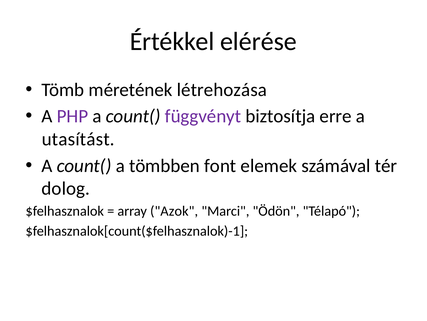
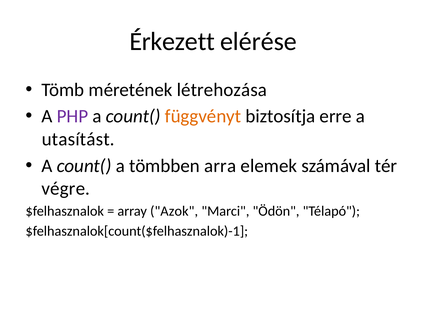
Értékkel: Értékkel -> Érkezett
függvényt colour: purple -> orange
font: font -> arra
dolog: dolog -> végre
